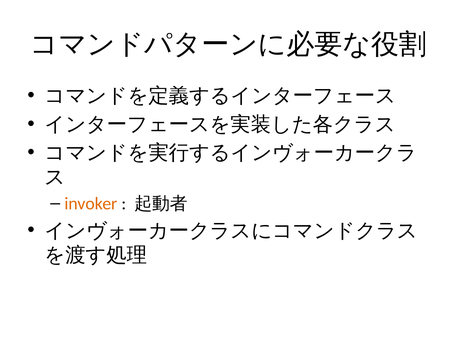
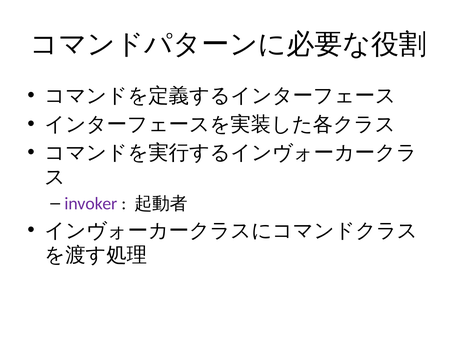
invoker colour: orange -> purple
